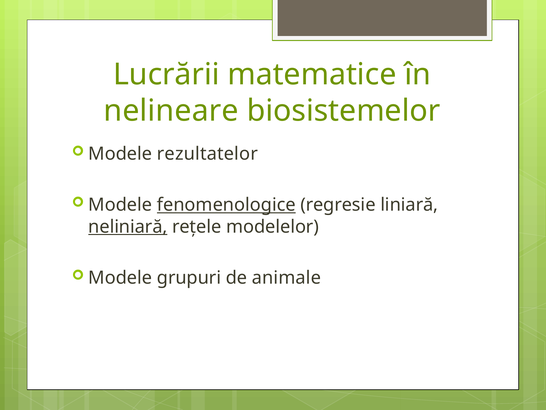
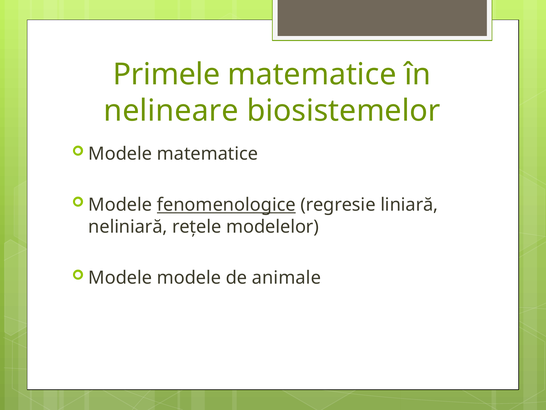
Lucrării: Lucrării -> Primele
Modele rezultatelor: rezultatelor -> matematice
neliniară underline: present -> none
Modele grupuri: grupuri -> modele
